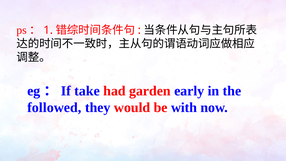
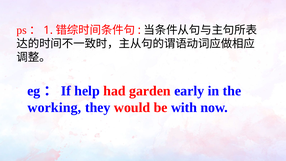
take: take -> help
followed: followed -> working
